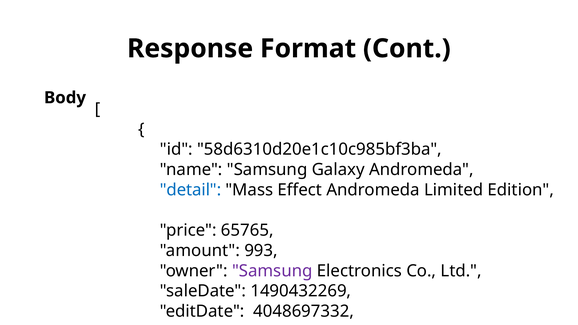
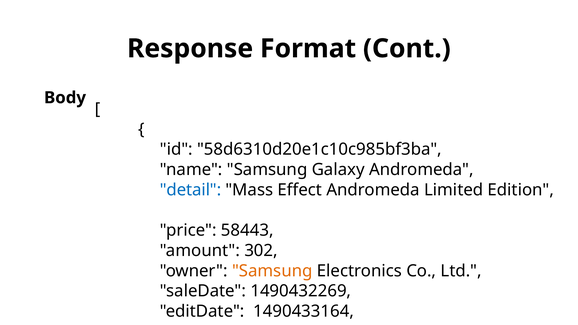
65765: 65765 -> 58443
993: 993 -> 302
Samsung at (272, 271) colour: purple -> orange
4048697332: 4048697332 -> 1490433164
